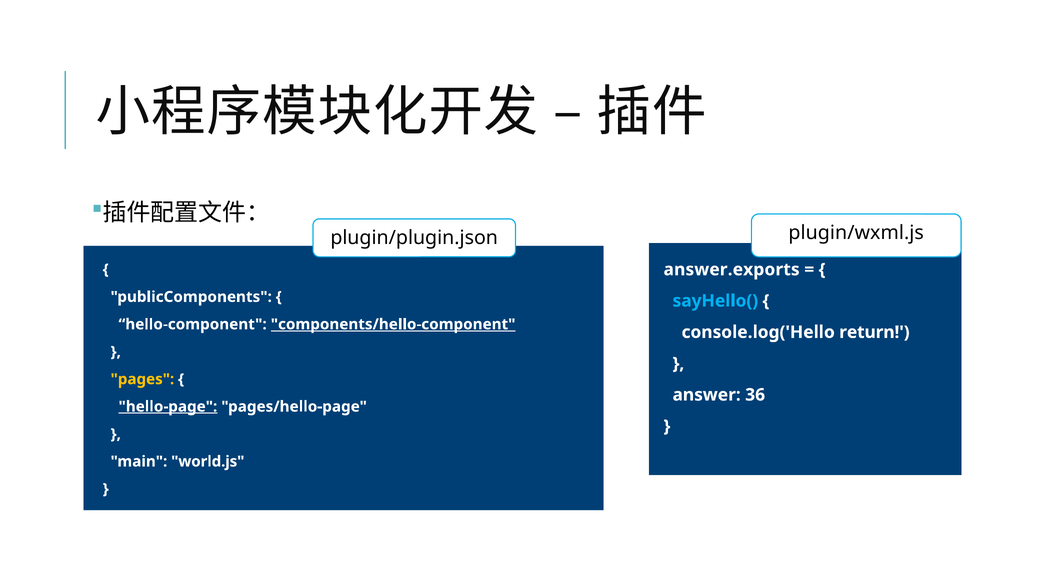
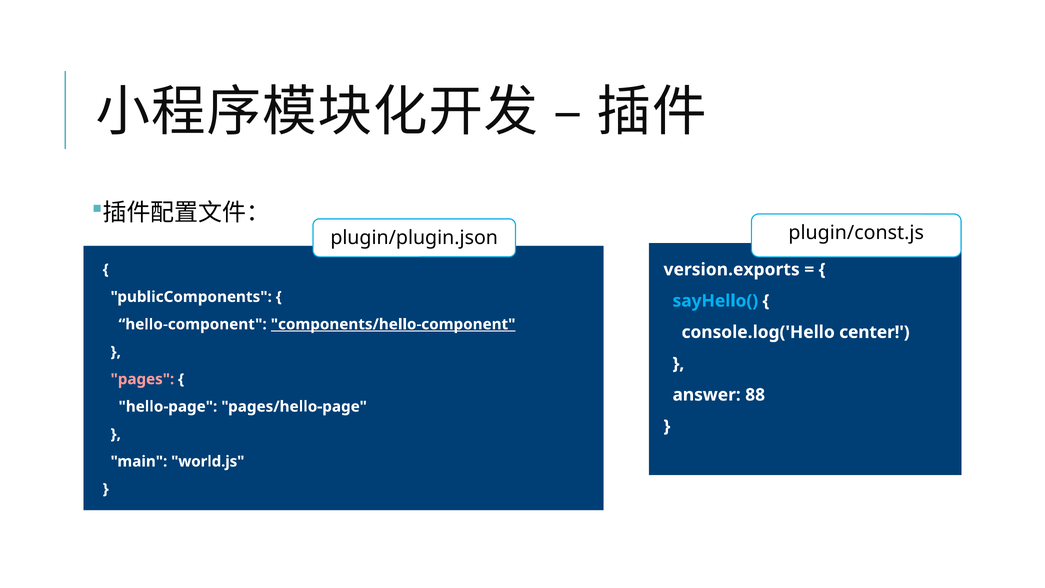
plugin/wxml.js: plugin/wxml.js -> plugin/const.js
answer.exports: answer.exports -> version.exports
return: return -> center
pages colour: yellow -> pink
36: 36 -> 88
hello-page underline: present -> none
